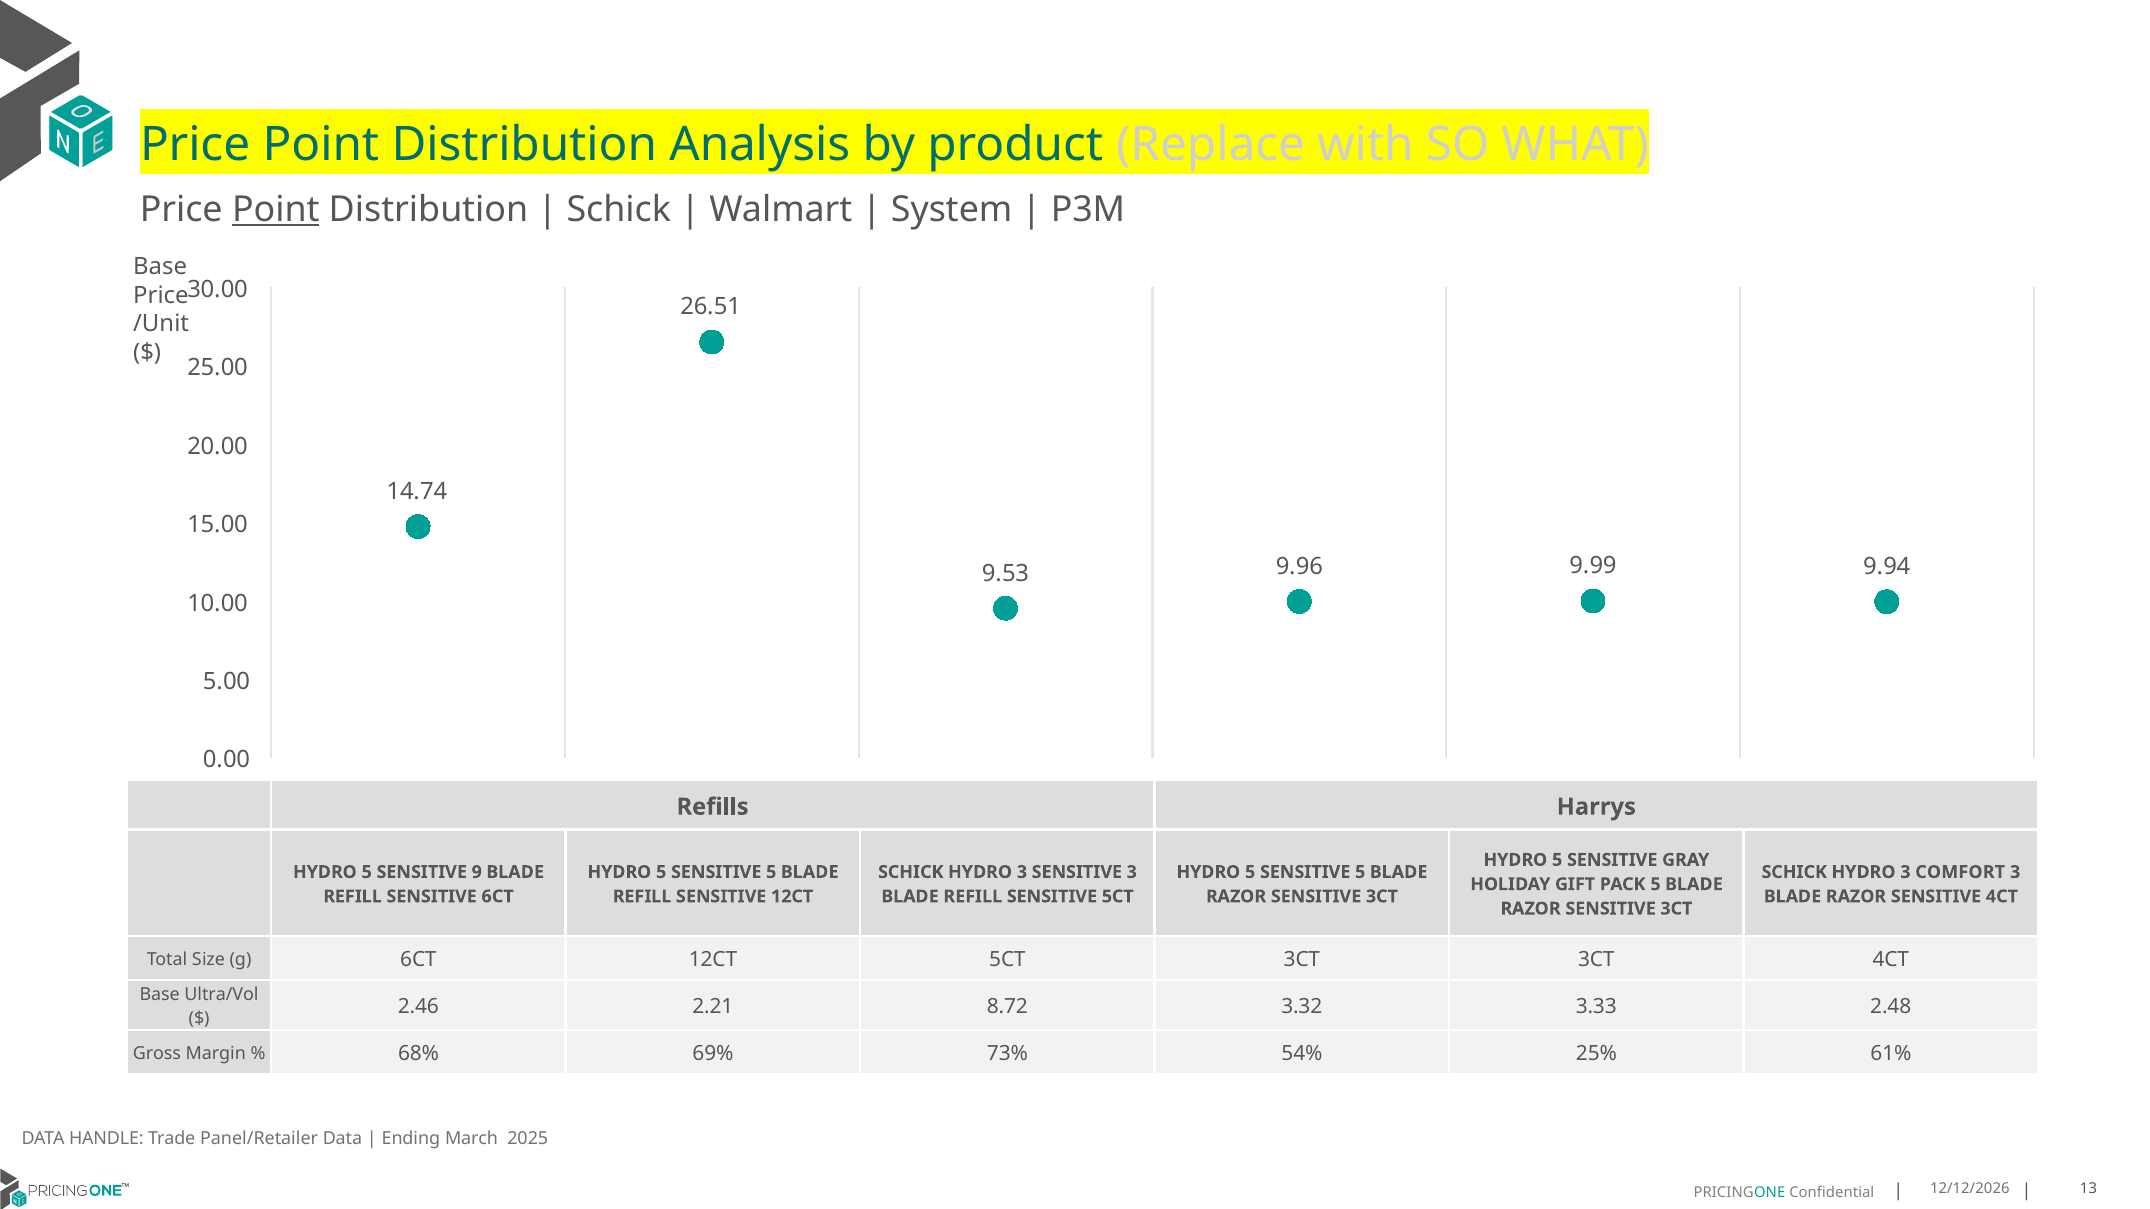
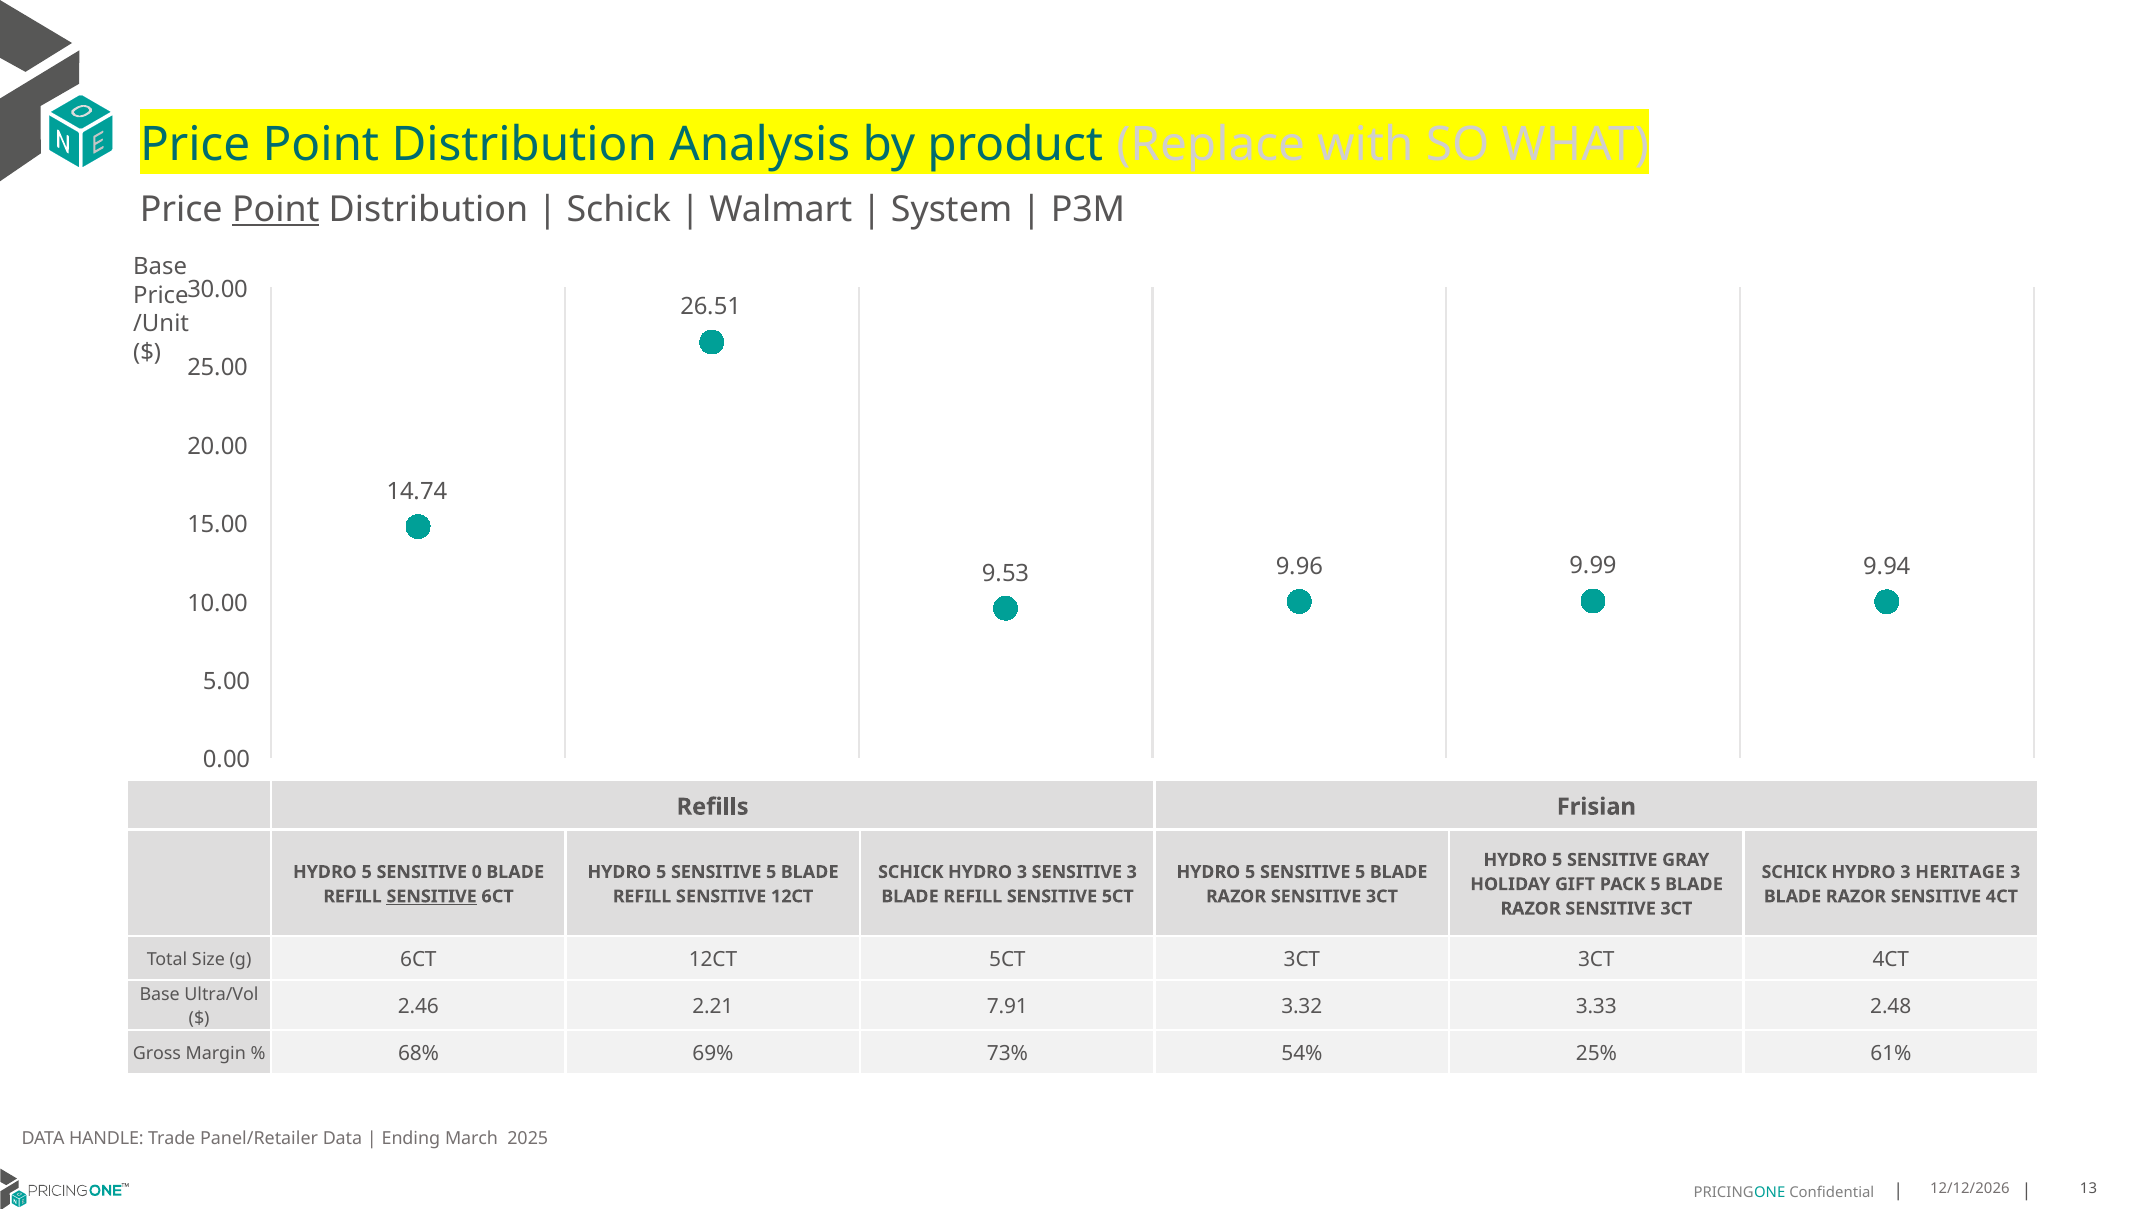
Harrys: Harrys -> Frisian
9: 9 -> 0
COMFORT: COMFORT -> HERITAGE
SENSITIVE at (432, 897) underline: none -> present
8.72: 8.72 -> 7.91
